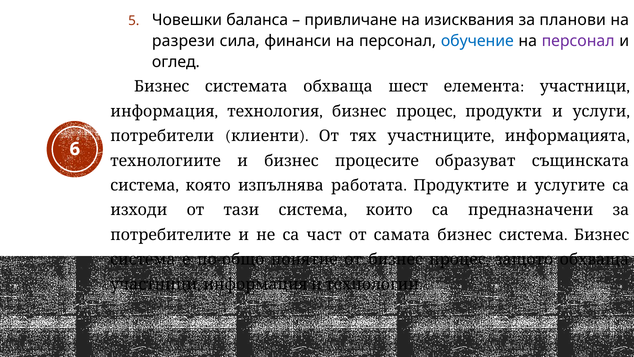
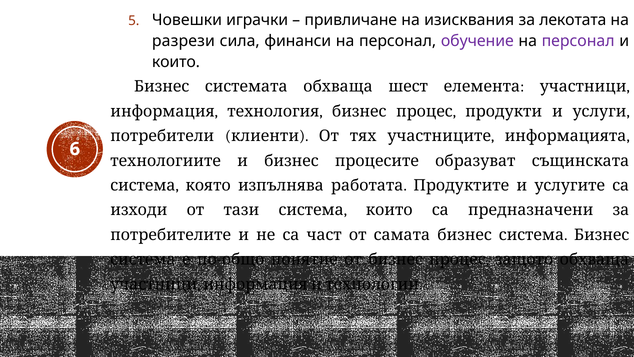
баланса: баланса -> играчки
планови: планови -> лекотата
обучение colour: blue -> purple
оглед at (176, 62): оглед -> които
